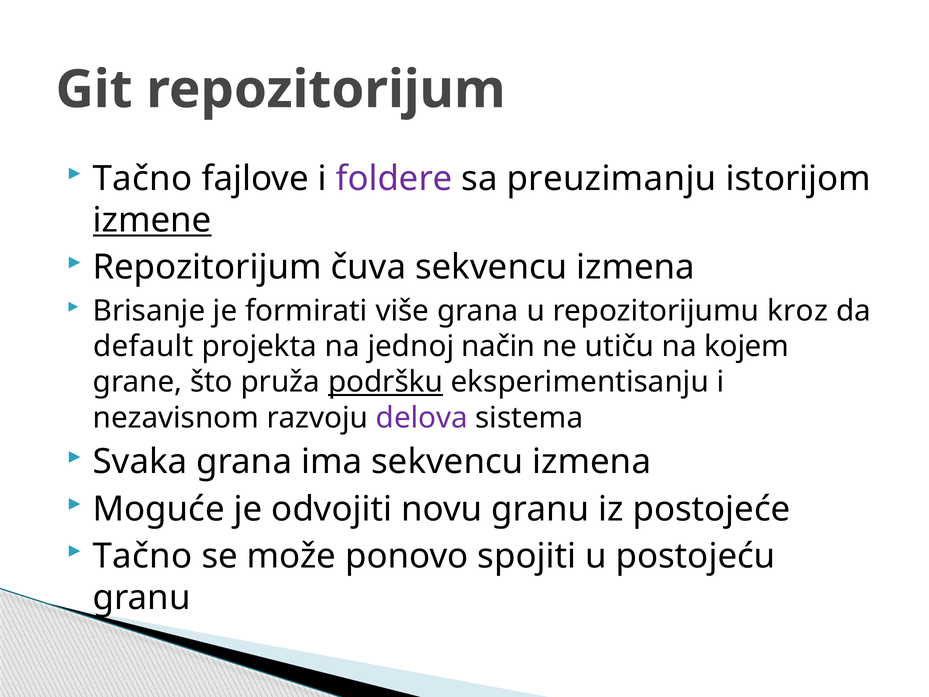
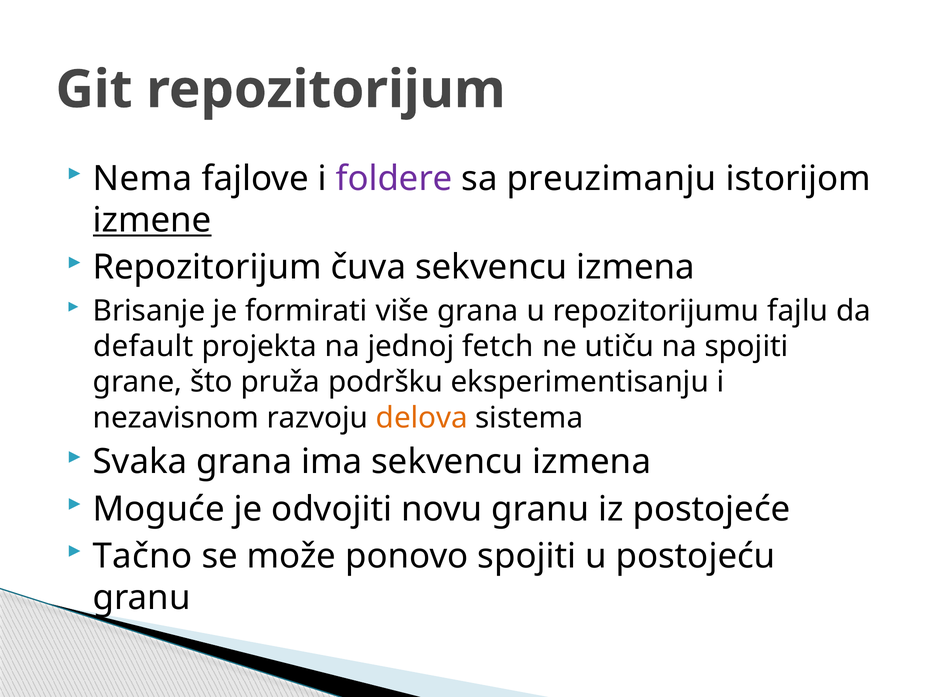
Tačno at (143, 178): Tačno -> Nema
kroz: kroz -> fajlu
način: način -> fetch
na kojem: kojem -> spojiti
podršku underline: present -> none
delova colour: purple -> orange
